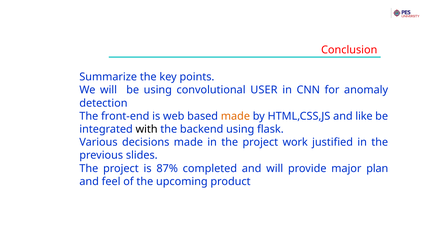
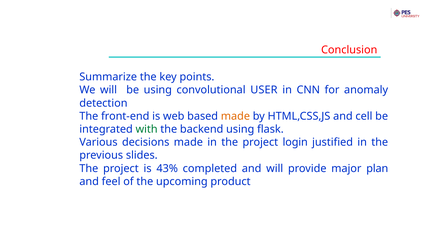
like: like -> cell
with colour: black -> green
work: work -> login
87%: 87% -> 43%
